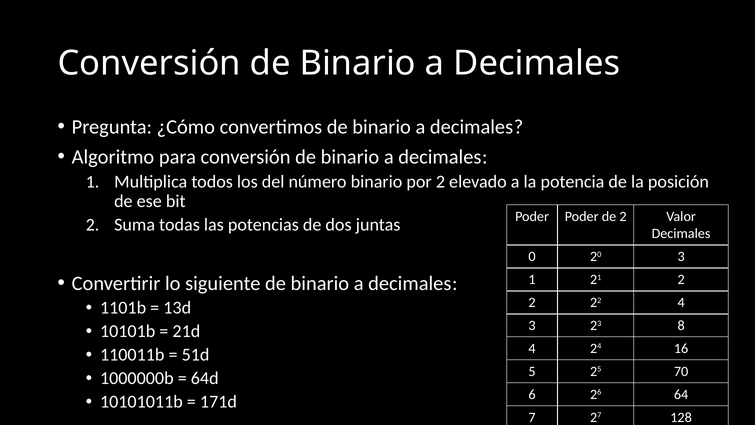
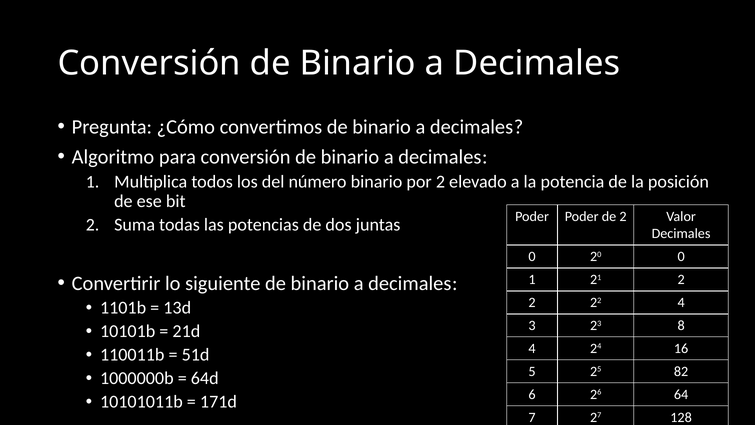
20 3: 3 -> 0
70: 70 -> 82
